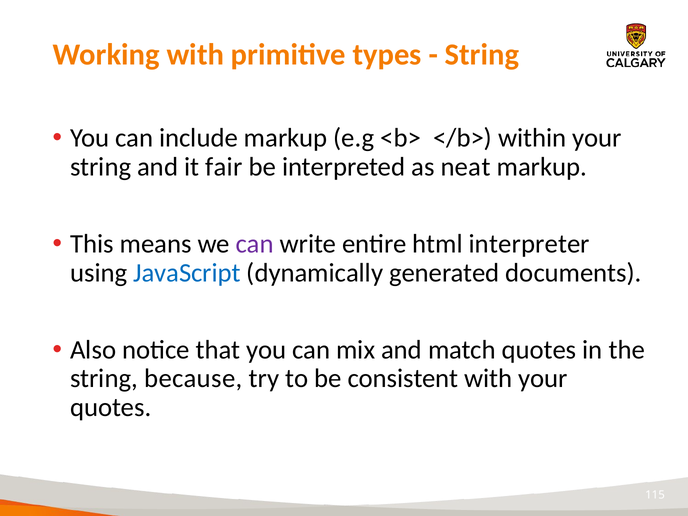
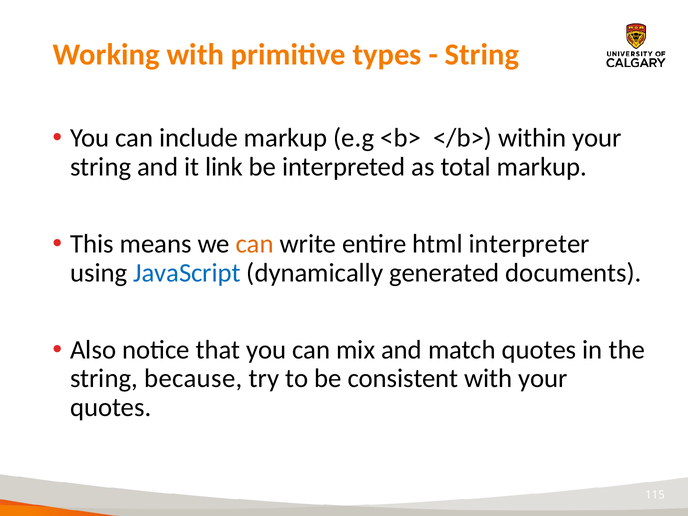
fair: fair -> link
neat: neat -> total
can at (255, 244) colour: purple -> orange
